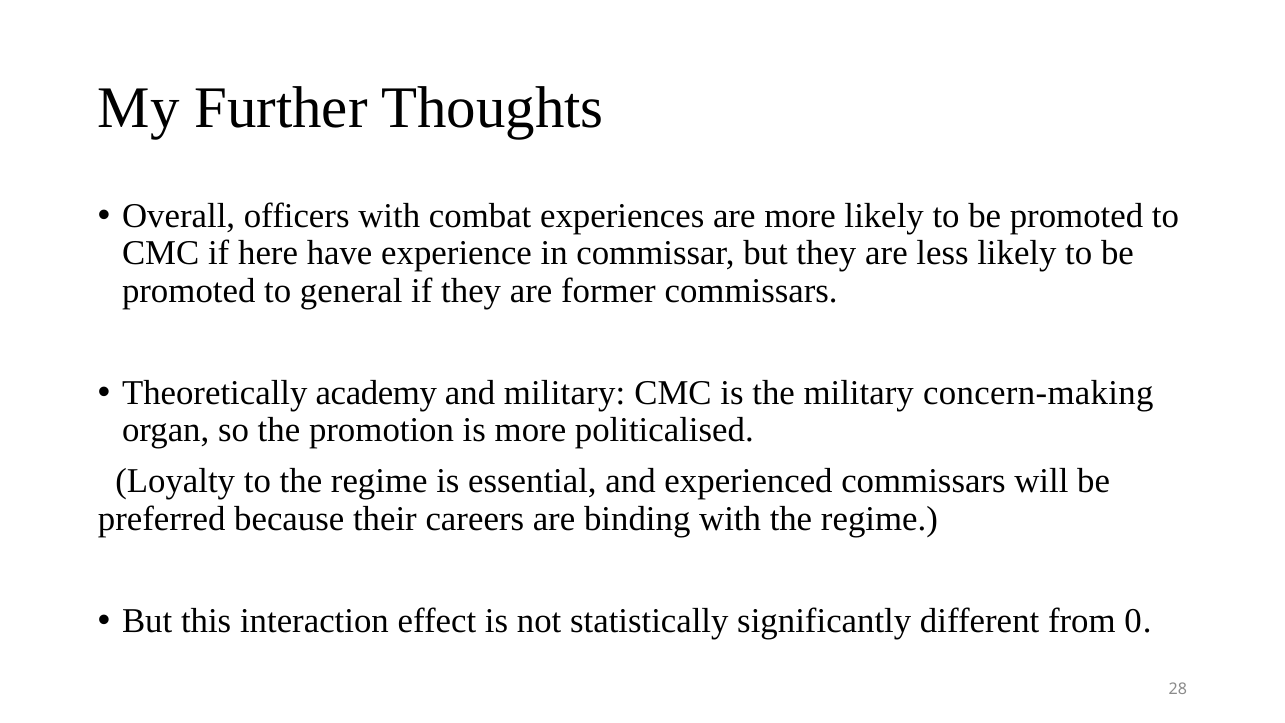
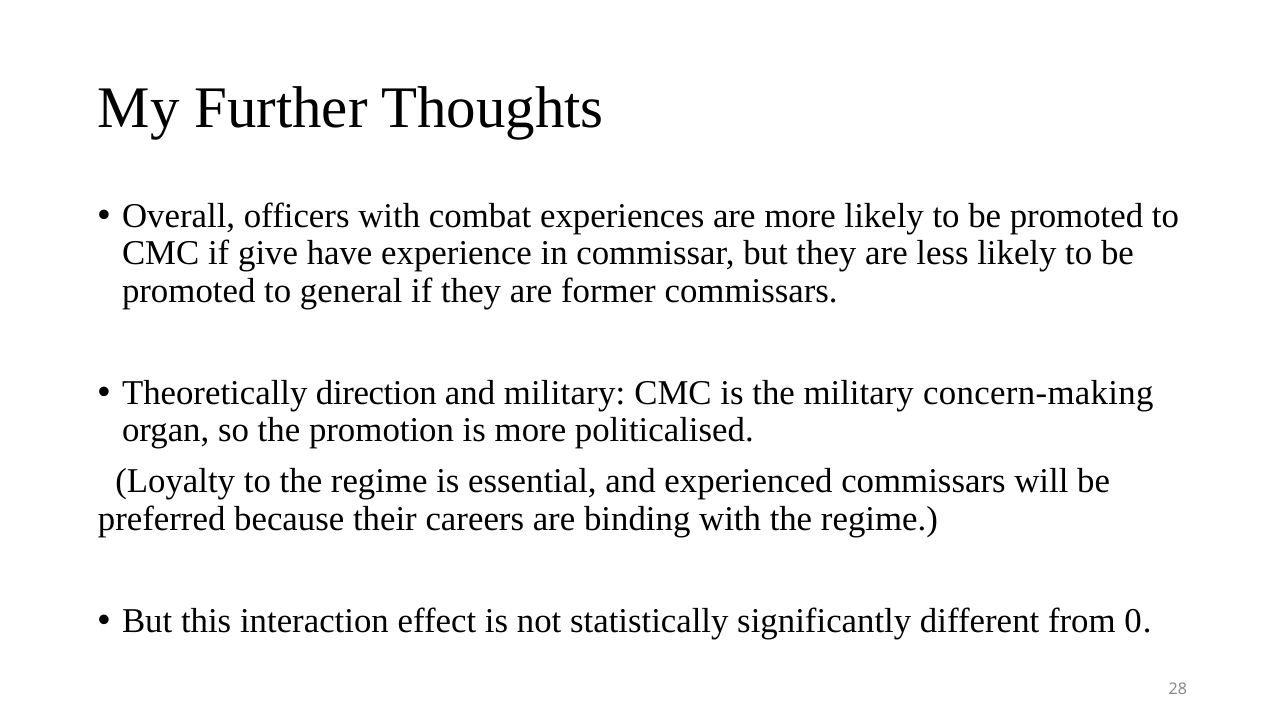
here: here -> give
academy: academy -> direction
